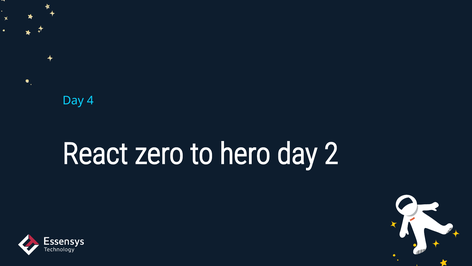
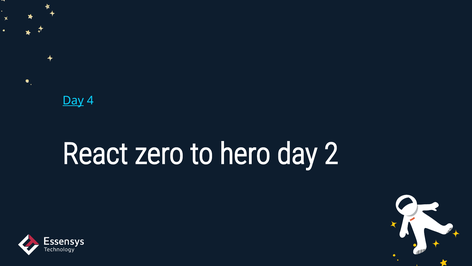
Day at (73, 100) underline: none -> present
